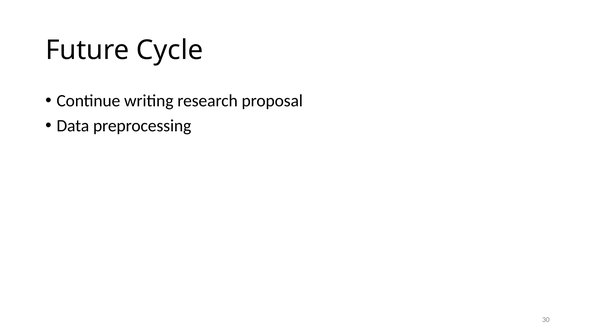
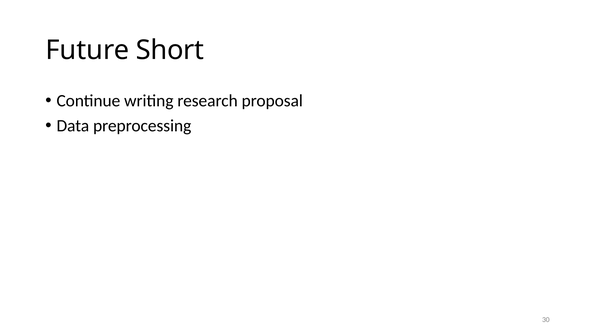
Cycle: Cycle -> Short
